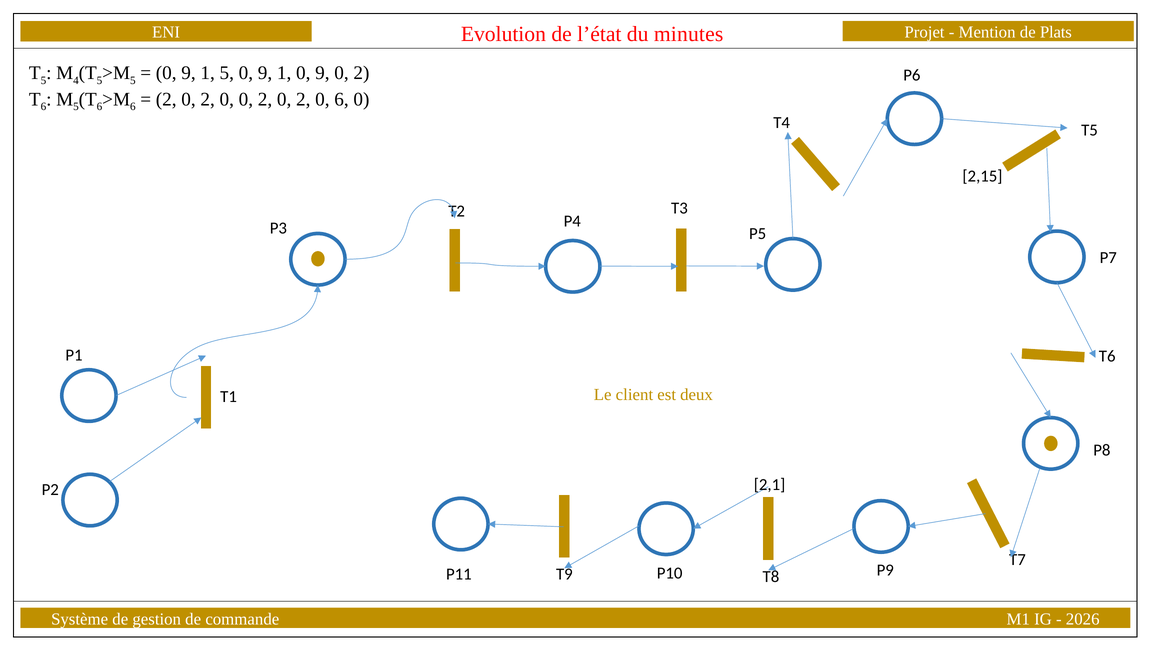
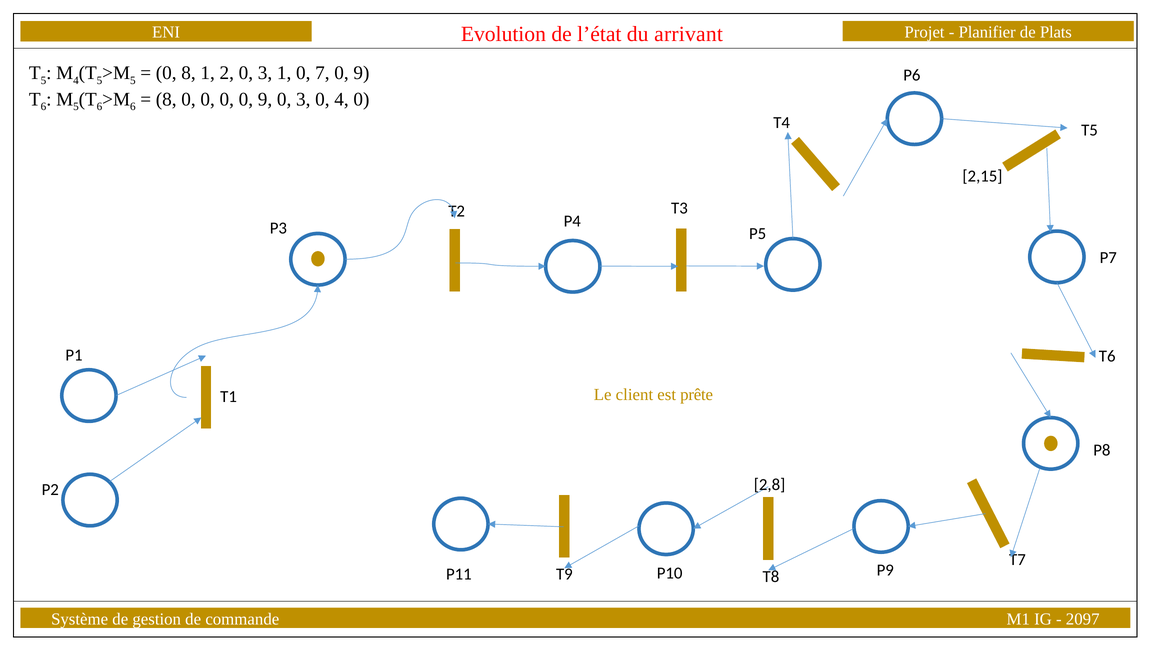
minutes: minutes -> arrivant
Mention: Mention -> Planifier
9 at (188, 73): 9 -> 8
1 5: 5 -> 2
9 at (265, 73): 9 -> 3
1 0 9: 9 -> 7
2 at (361, 73): 2 -> 9
2 at (166, 99): 2 -> 8
2 at (208, 99): 2 -> 0
0 0 2: 2 -> 9
2 at (303, 99): 2 -> 3
0 6: 6 -> 4
deux: deux -> prête
2,1: 2,1 -> 2,8
2026: 2026 -> 2097
